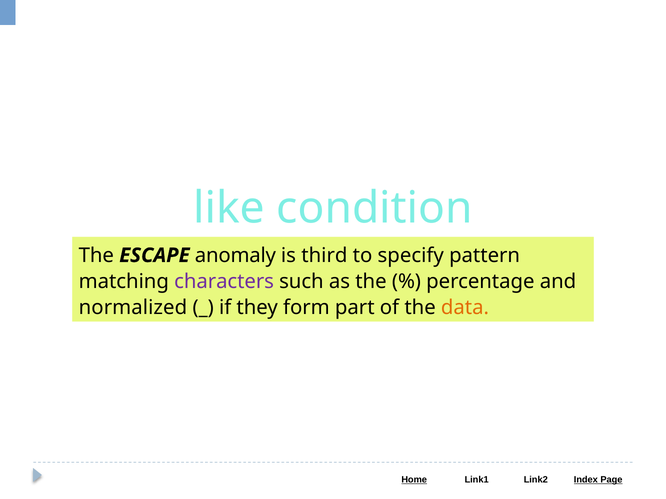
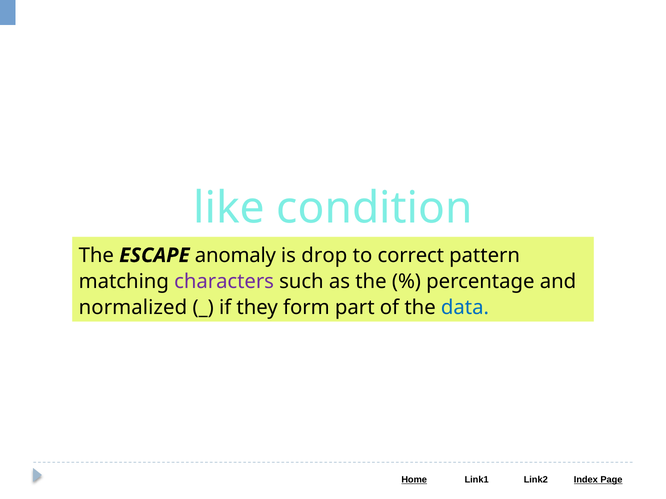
third: third -> drop
specify: specify -> correct
data colour: orange -> blue
